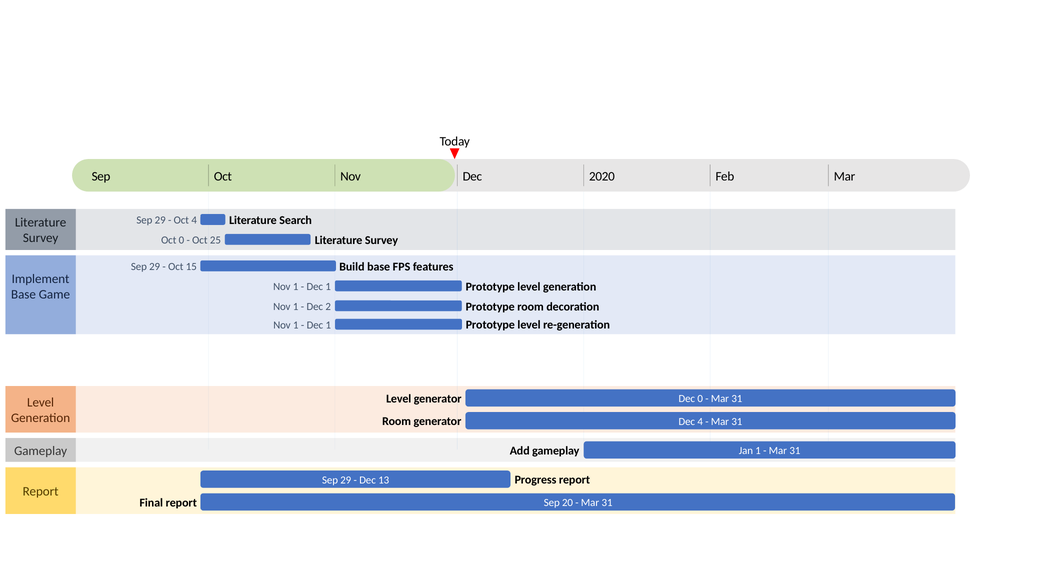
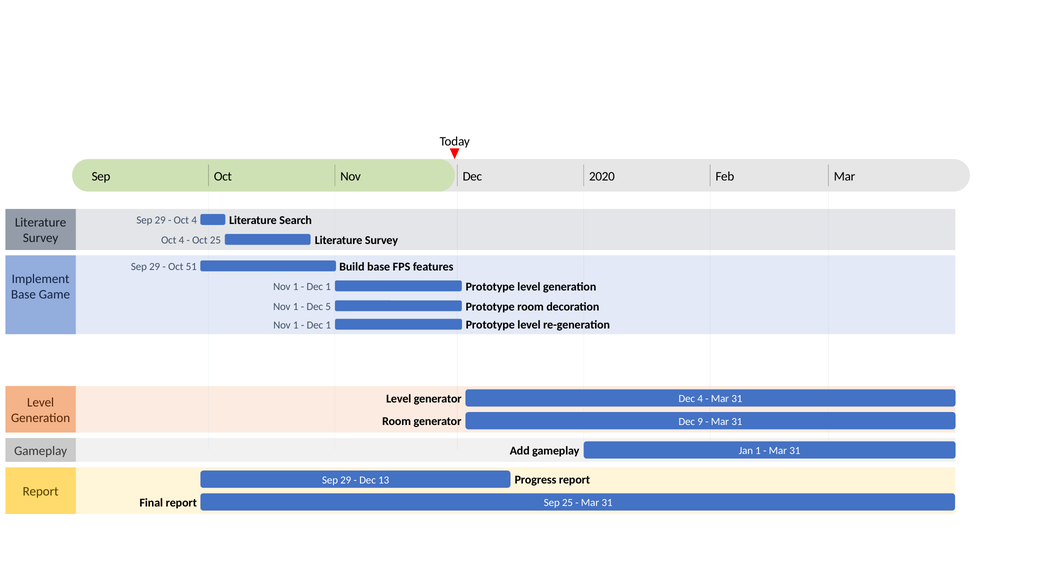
0 at (181, 240): 0 -> 4
15: 15 -> 51
2: 2 -> 5
Dec 0: 0 -> 4
Dec 4: 4 -> 9
Sep 20: 20 -> 25
